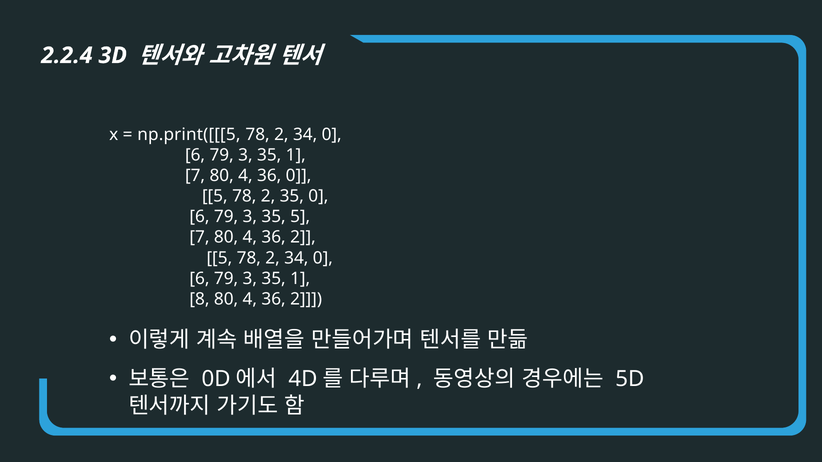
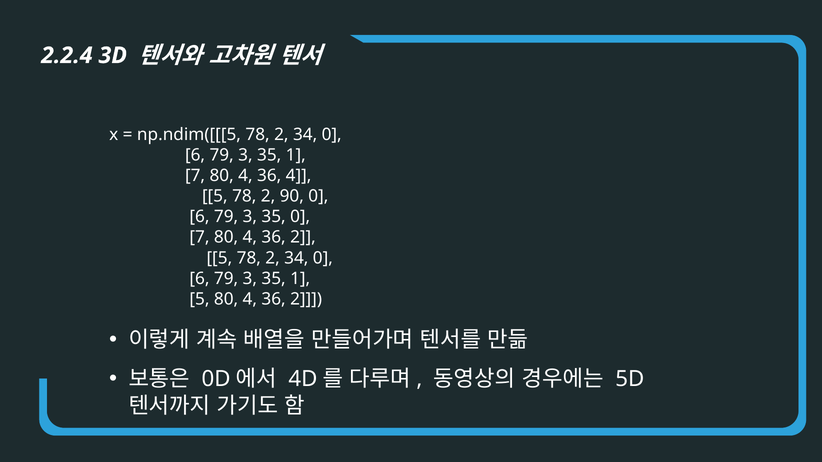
np.print([[[5: np.print([[[5 -> np.ndim([[[5
36 0: 0 -> 4
2 35: 35 -> 90
35 5: 5 -> 0
8 at (199, 299): 8 -> 5
